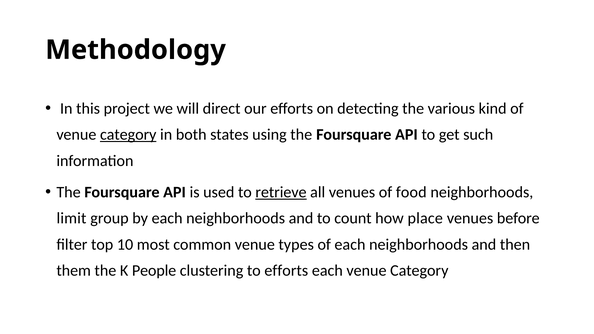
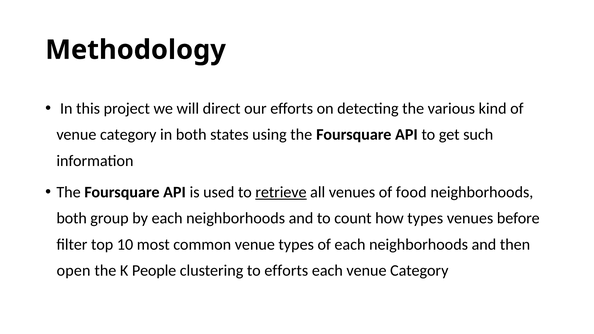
category at (128, 135) underline: present -> none
limit at (71, 218): limit -> both
how place: place -> types
them: them -> open
